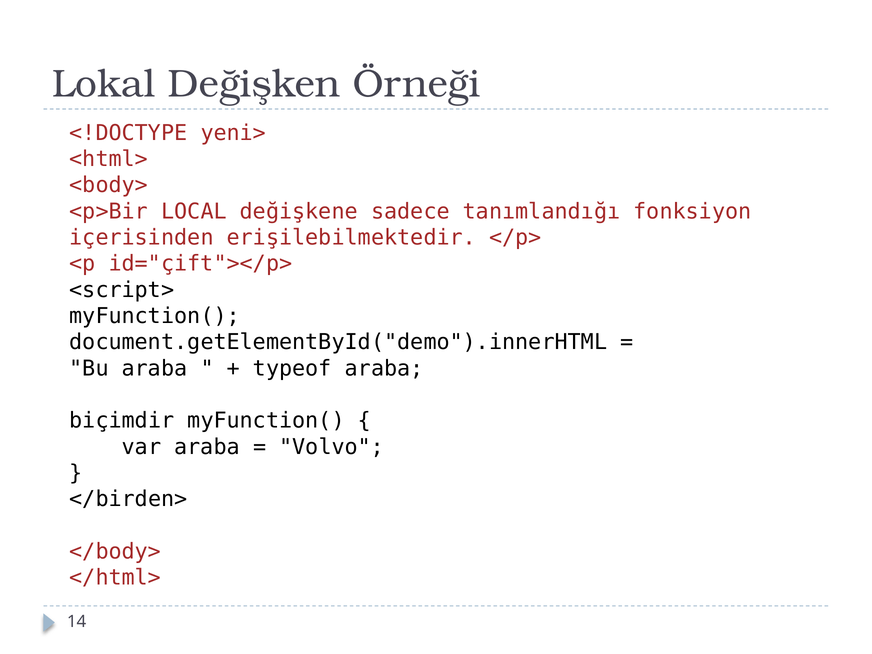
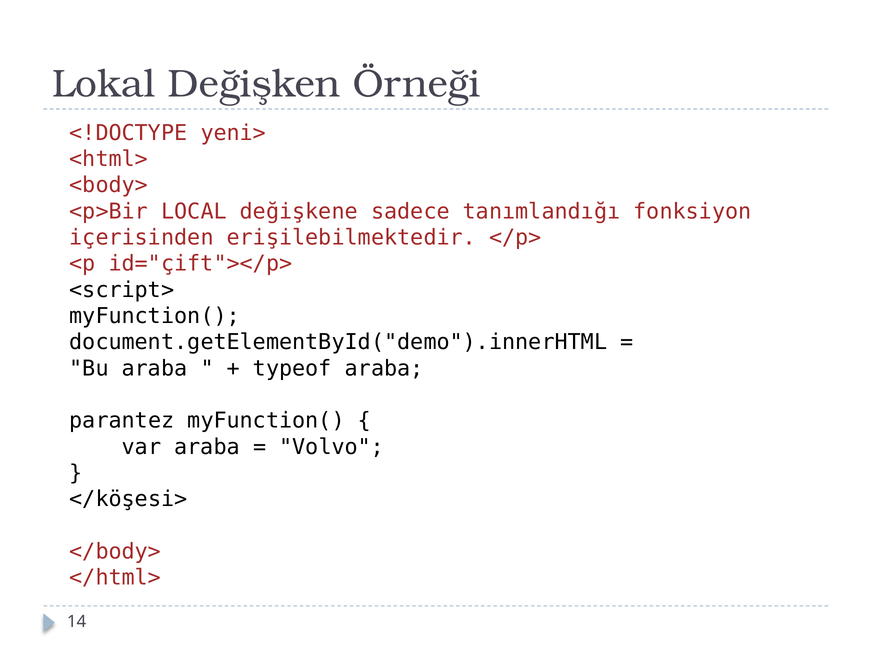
biçimdir: biçimdir -> parantez
</birden>: </birden> -> </köşesi>
